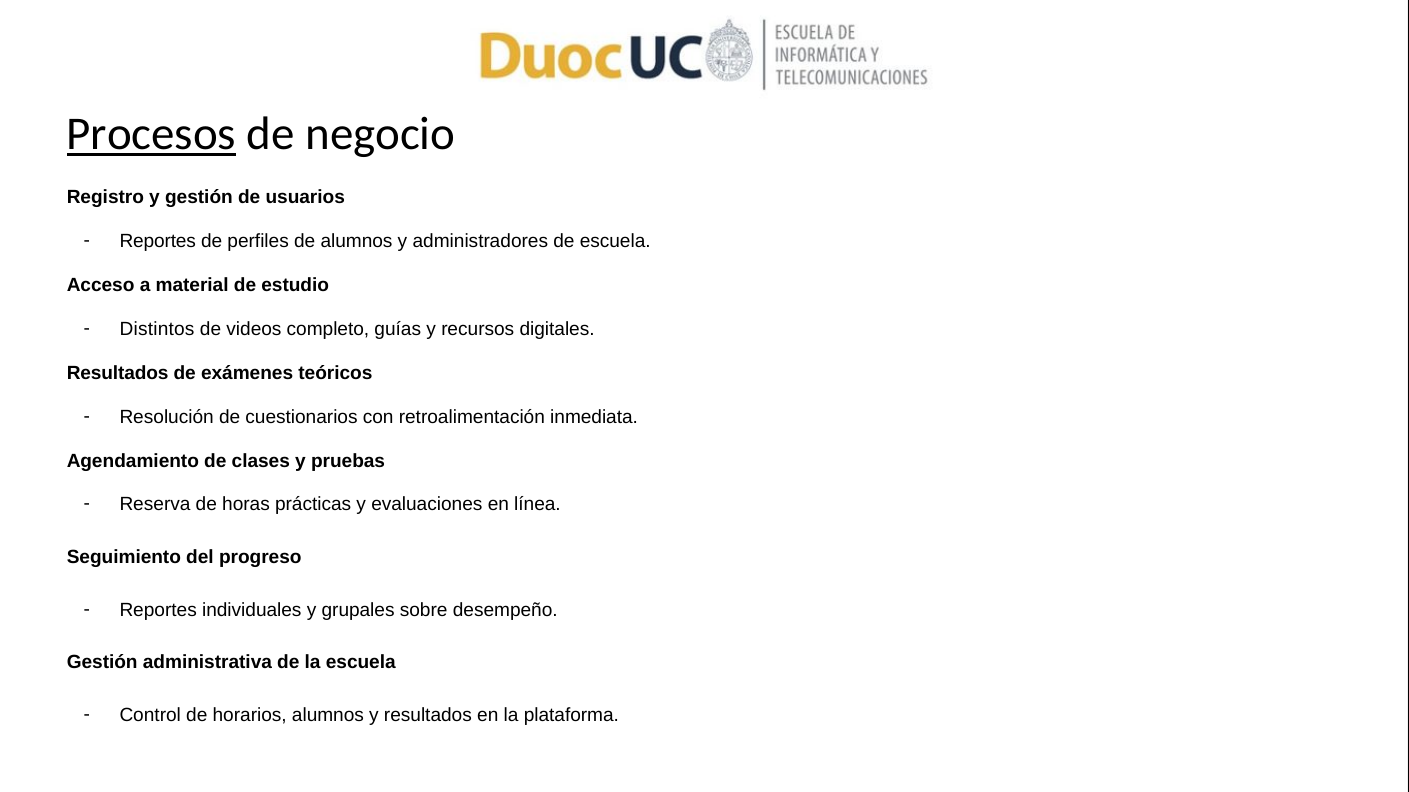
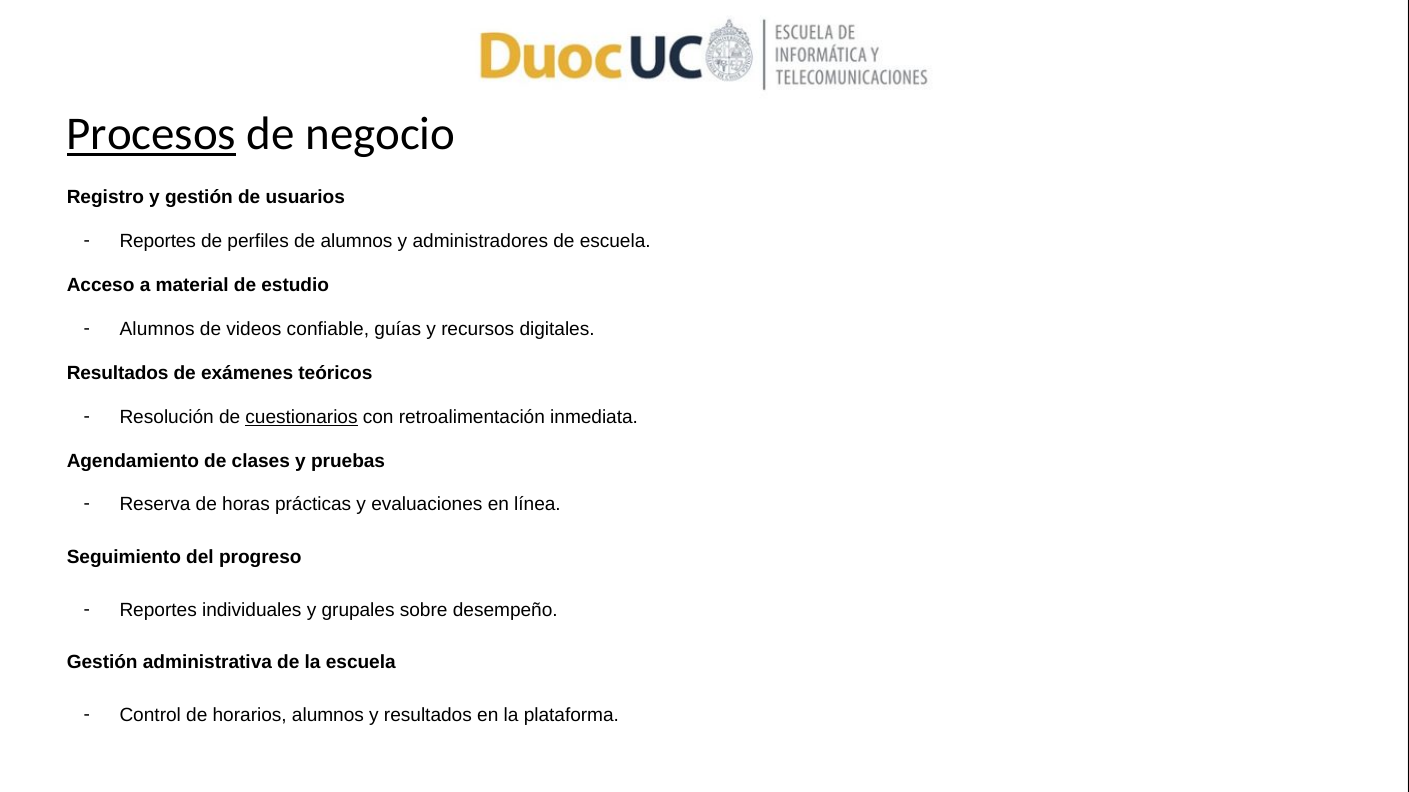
Distintos at (157, 329): Distintos -> Alumnos
completo: completo -> confiable
cuestionarios underline: none -> present
